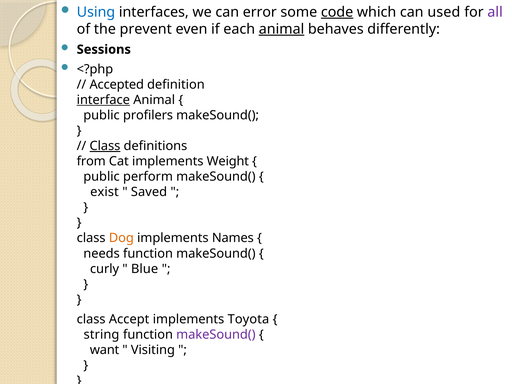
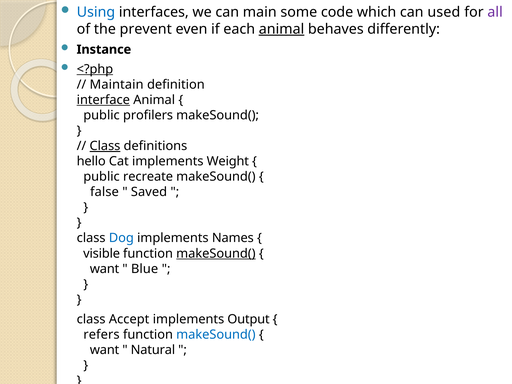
error: error -> main
code underline: present -> none
Sessions: Sessions -> Instance
<?php underline: none -> present
Accepted: Accepted -> Maintain
from: from -> hello
perform: perform -> recreate
exist: exist -> false
Dog colour: orange -> blue
needs: needs -> visible
makeSound( at (216, 253) underline: none -> present
curly at (105, 269): curly -> want
Toyota: Toyota -> Output
string: string -> refers
makeSound( at (216, 335) colour: purple -> blue
Visiting: Visiting -> Natural
